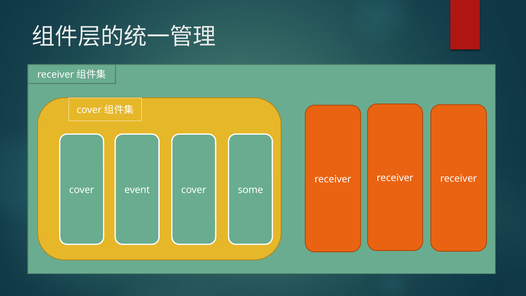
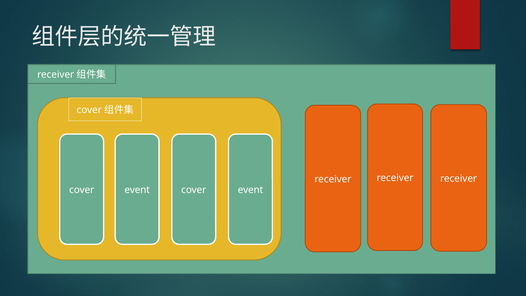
some at (250, 190): some -> event
